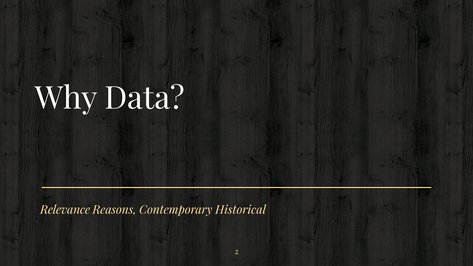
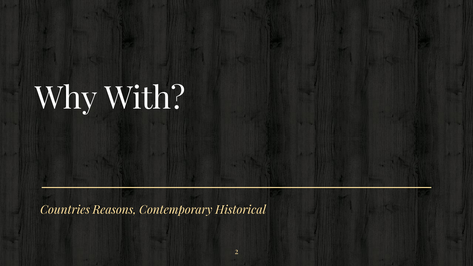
Data: Data -> With
Relevance: Relevance -> Countries
